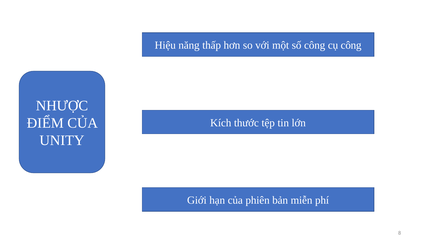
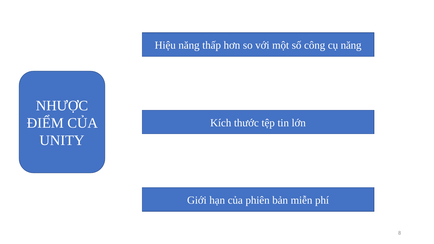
cụ công: công -> năng
